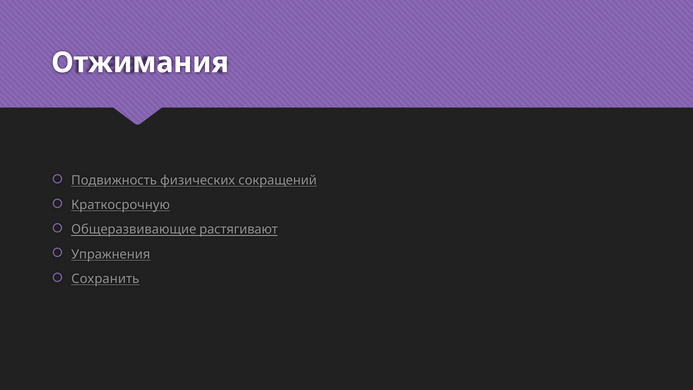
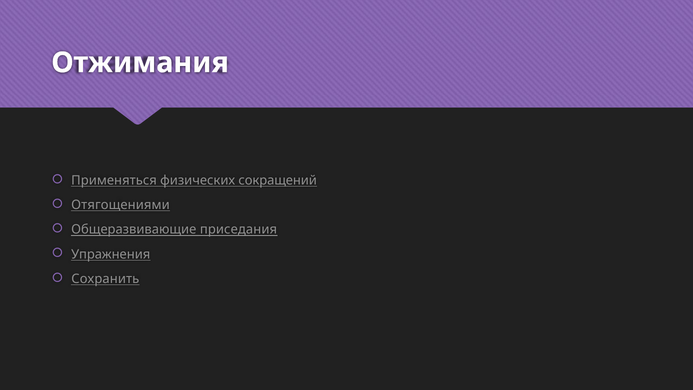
Подвижность: Подвижность -> Применяться
Краткосрочную: Краткосрочную -> Отягощениями
растягивают: растягивают -> приседания
